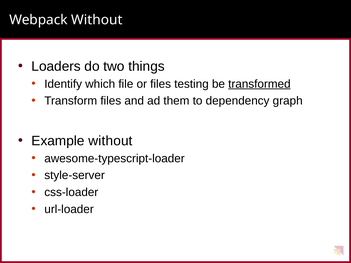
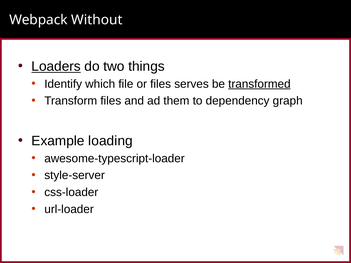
Loaders underline: none -> present
testing: testing -> serves
Example without: without -> loading
